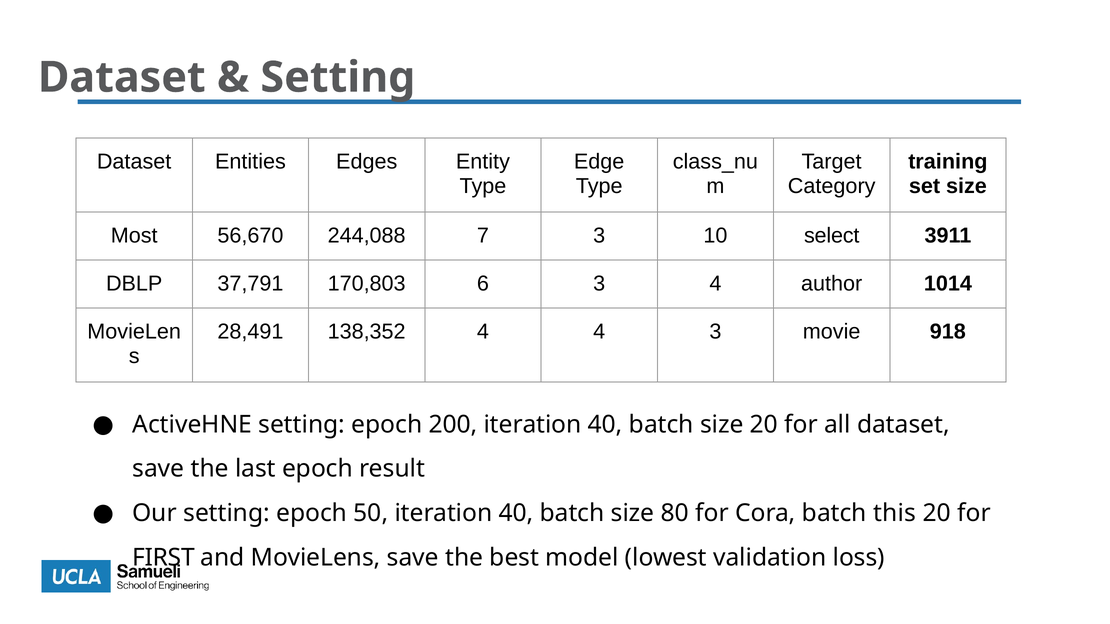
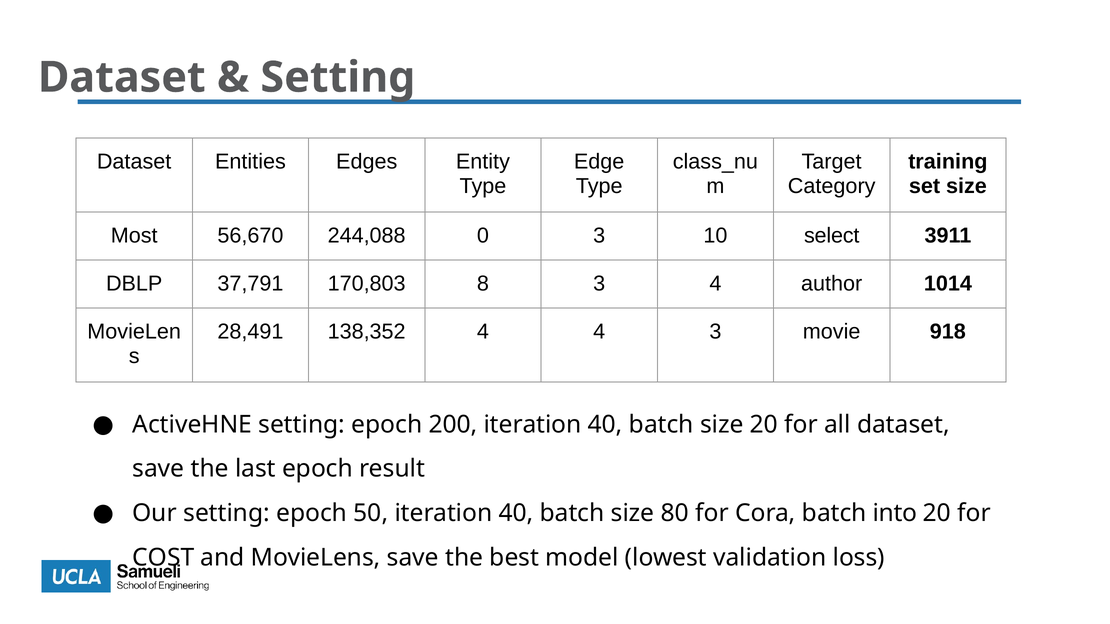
7: 7 -> 0
6: 6 -> 8
this: this -> into
FIRST: FIRST -> COST
